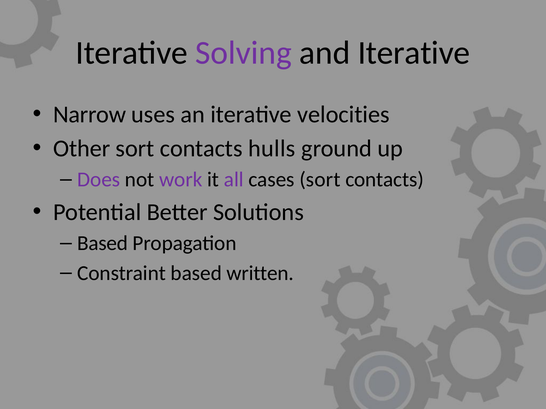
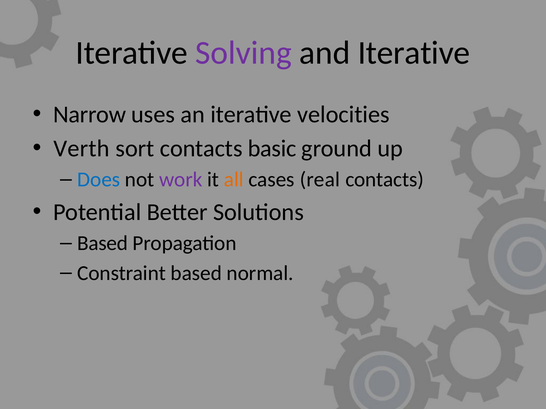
Other: Other -> Verth
hulls: hulls -> basic
Does colour: purple -> blue
all colour: purple -> orange
cases sort: sort -> real
written: written -> normal
